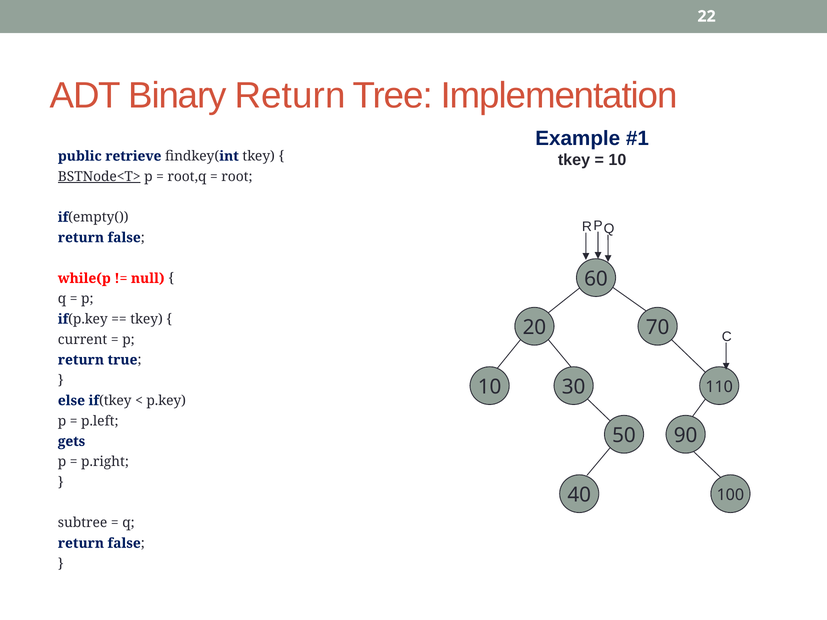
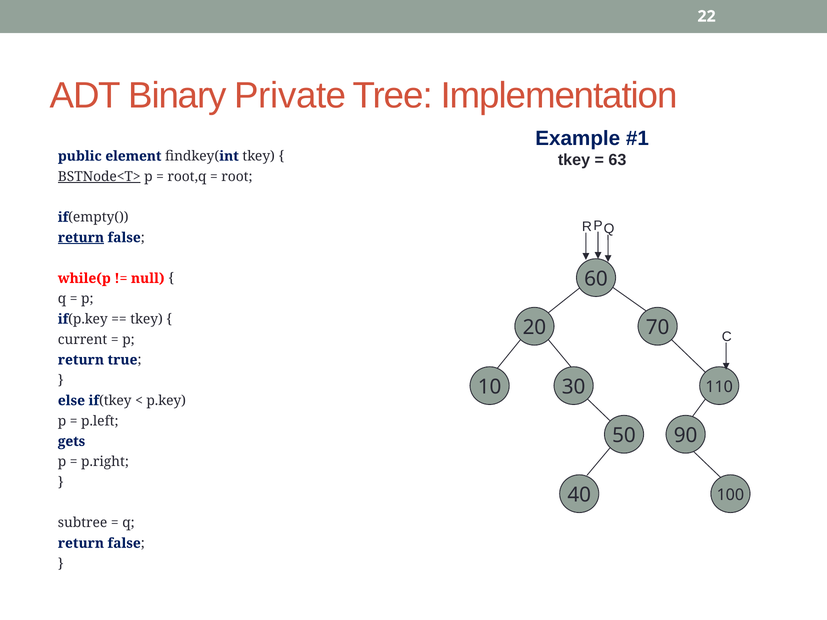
Binary Return: Return -> Private
retrieve: retrieve -> element
10 at (617, 160): 10 -> 63
return at (81, 238) underline: none -> present
